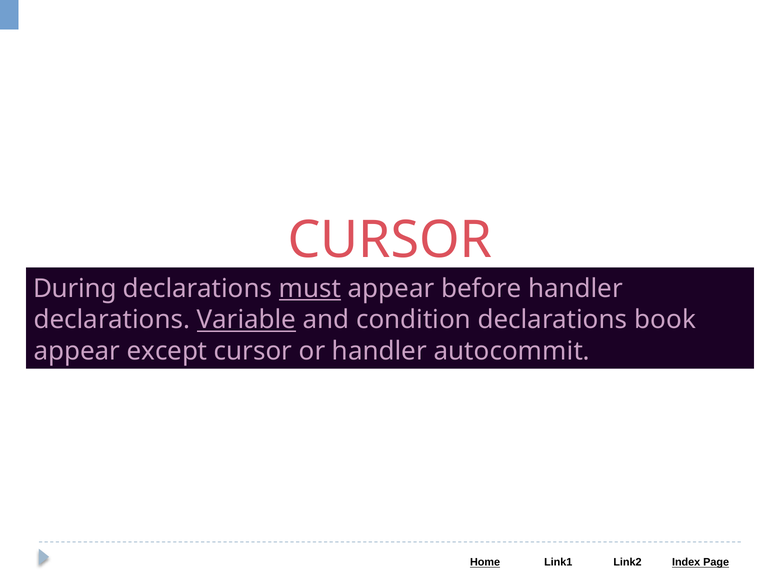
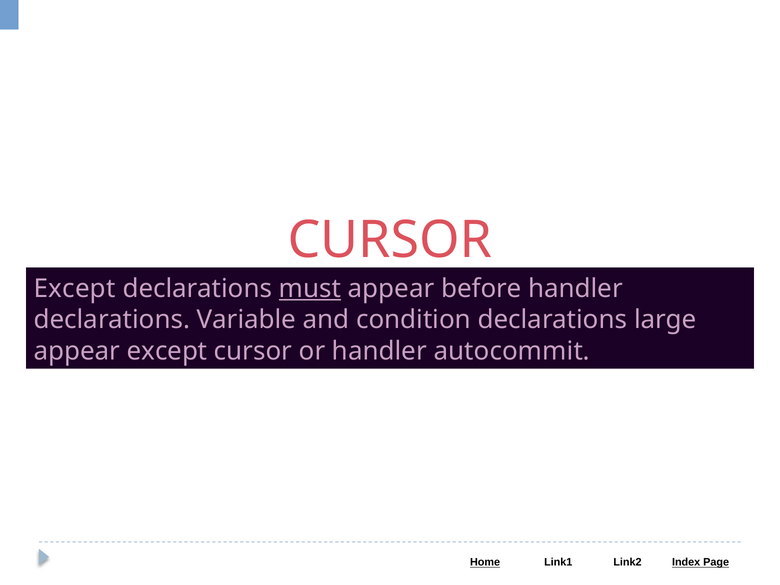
During at (75, 289): During -> Except
Variable underline: present -> none
book: book -> large
